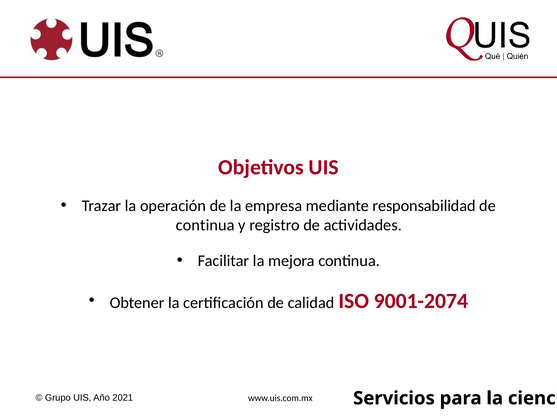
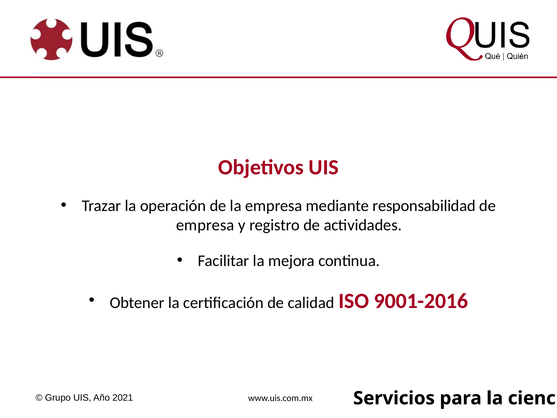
continua at (205, 225): continua -> empresa
9001-2074: 9001-2074 -> 9001-2016
